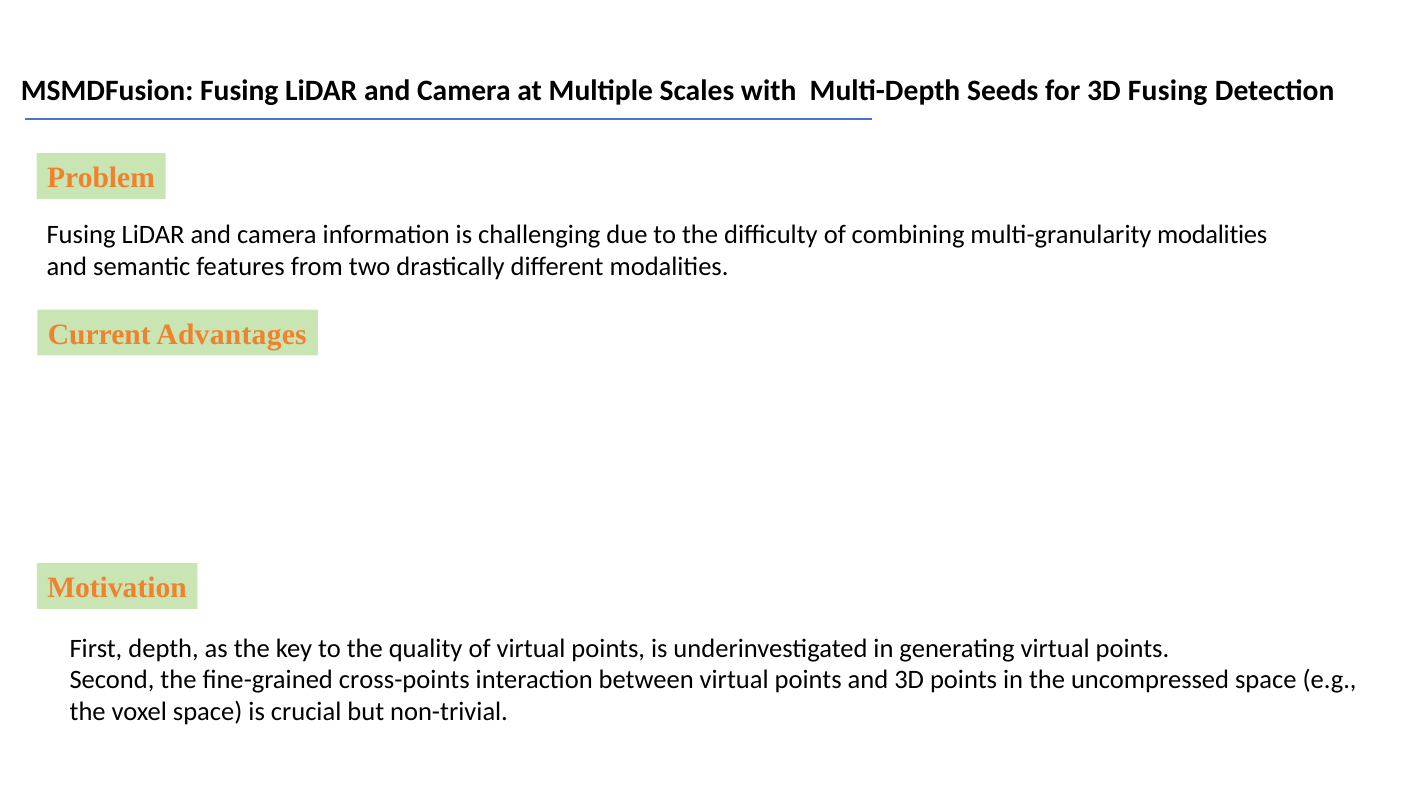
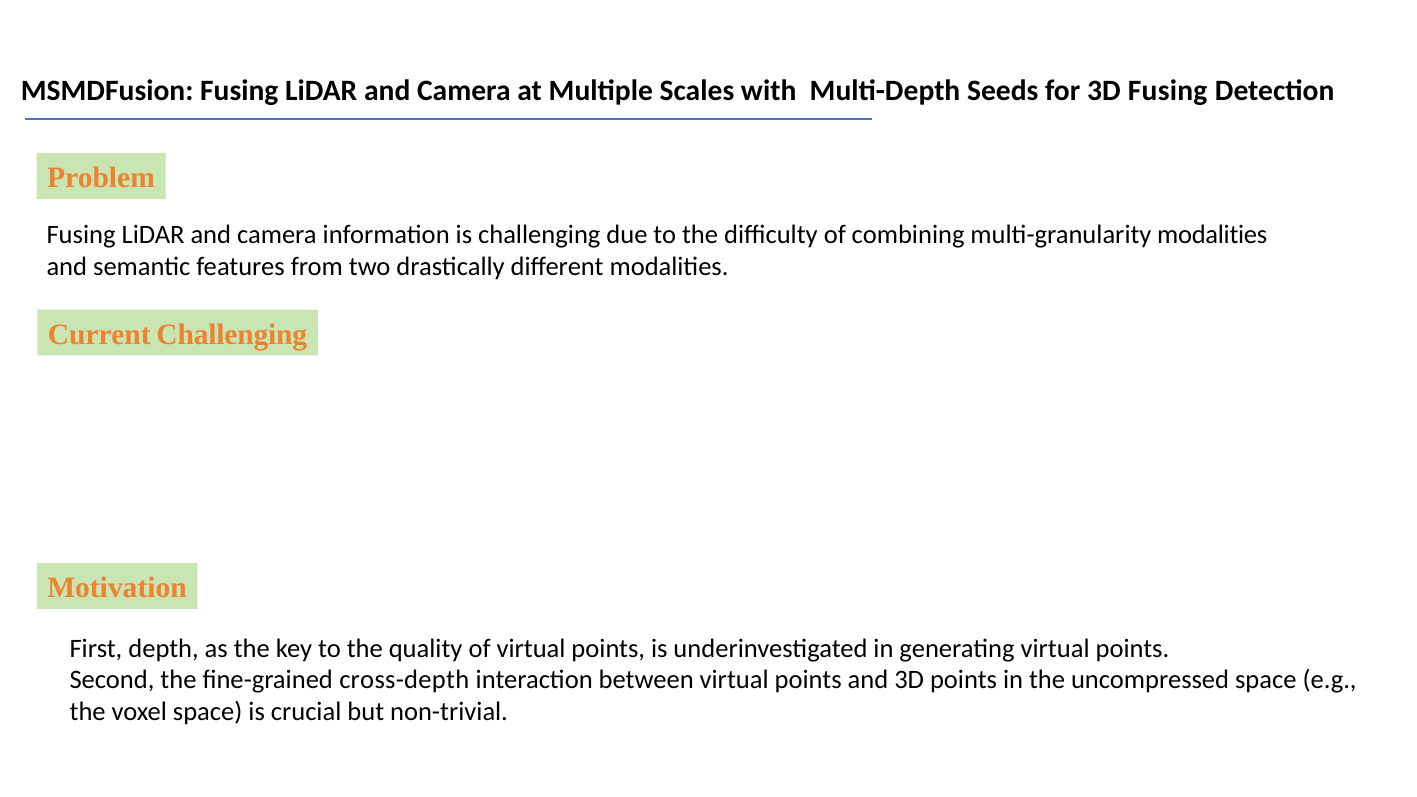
Current Advantages: Advantages -> Challenging
cross-points: cross-points -> cross-depth
